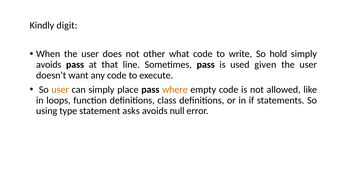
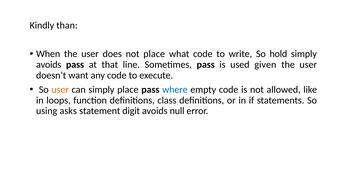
digit: digit -> than
not other: other -> place
where colour: orange -> blue
type: type -> asks
asks: asks -> digit
